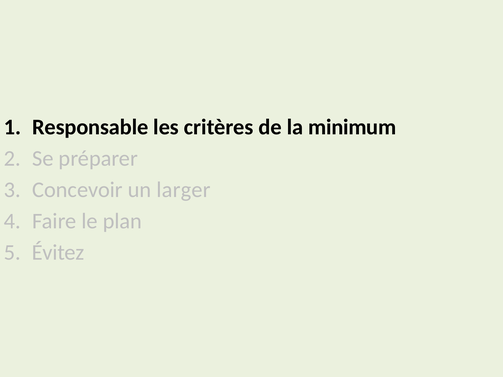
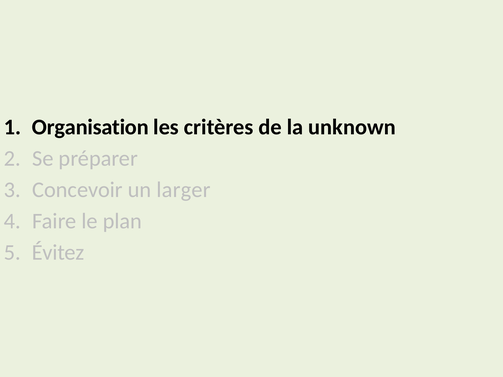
Responsable: Responsable -> Organisation
minimum: minimum -> unknown
